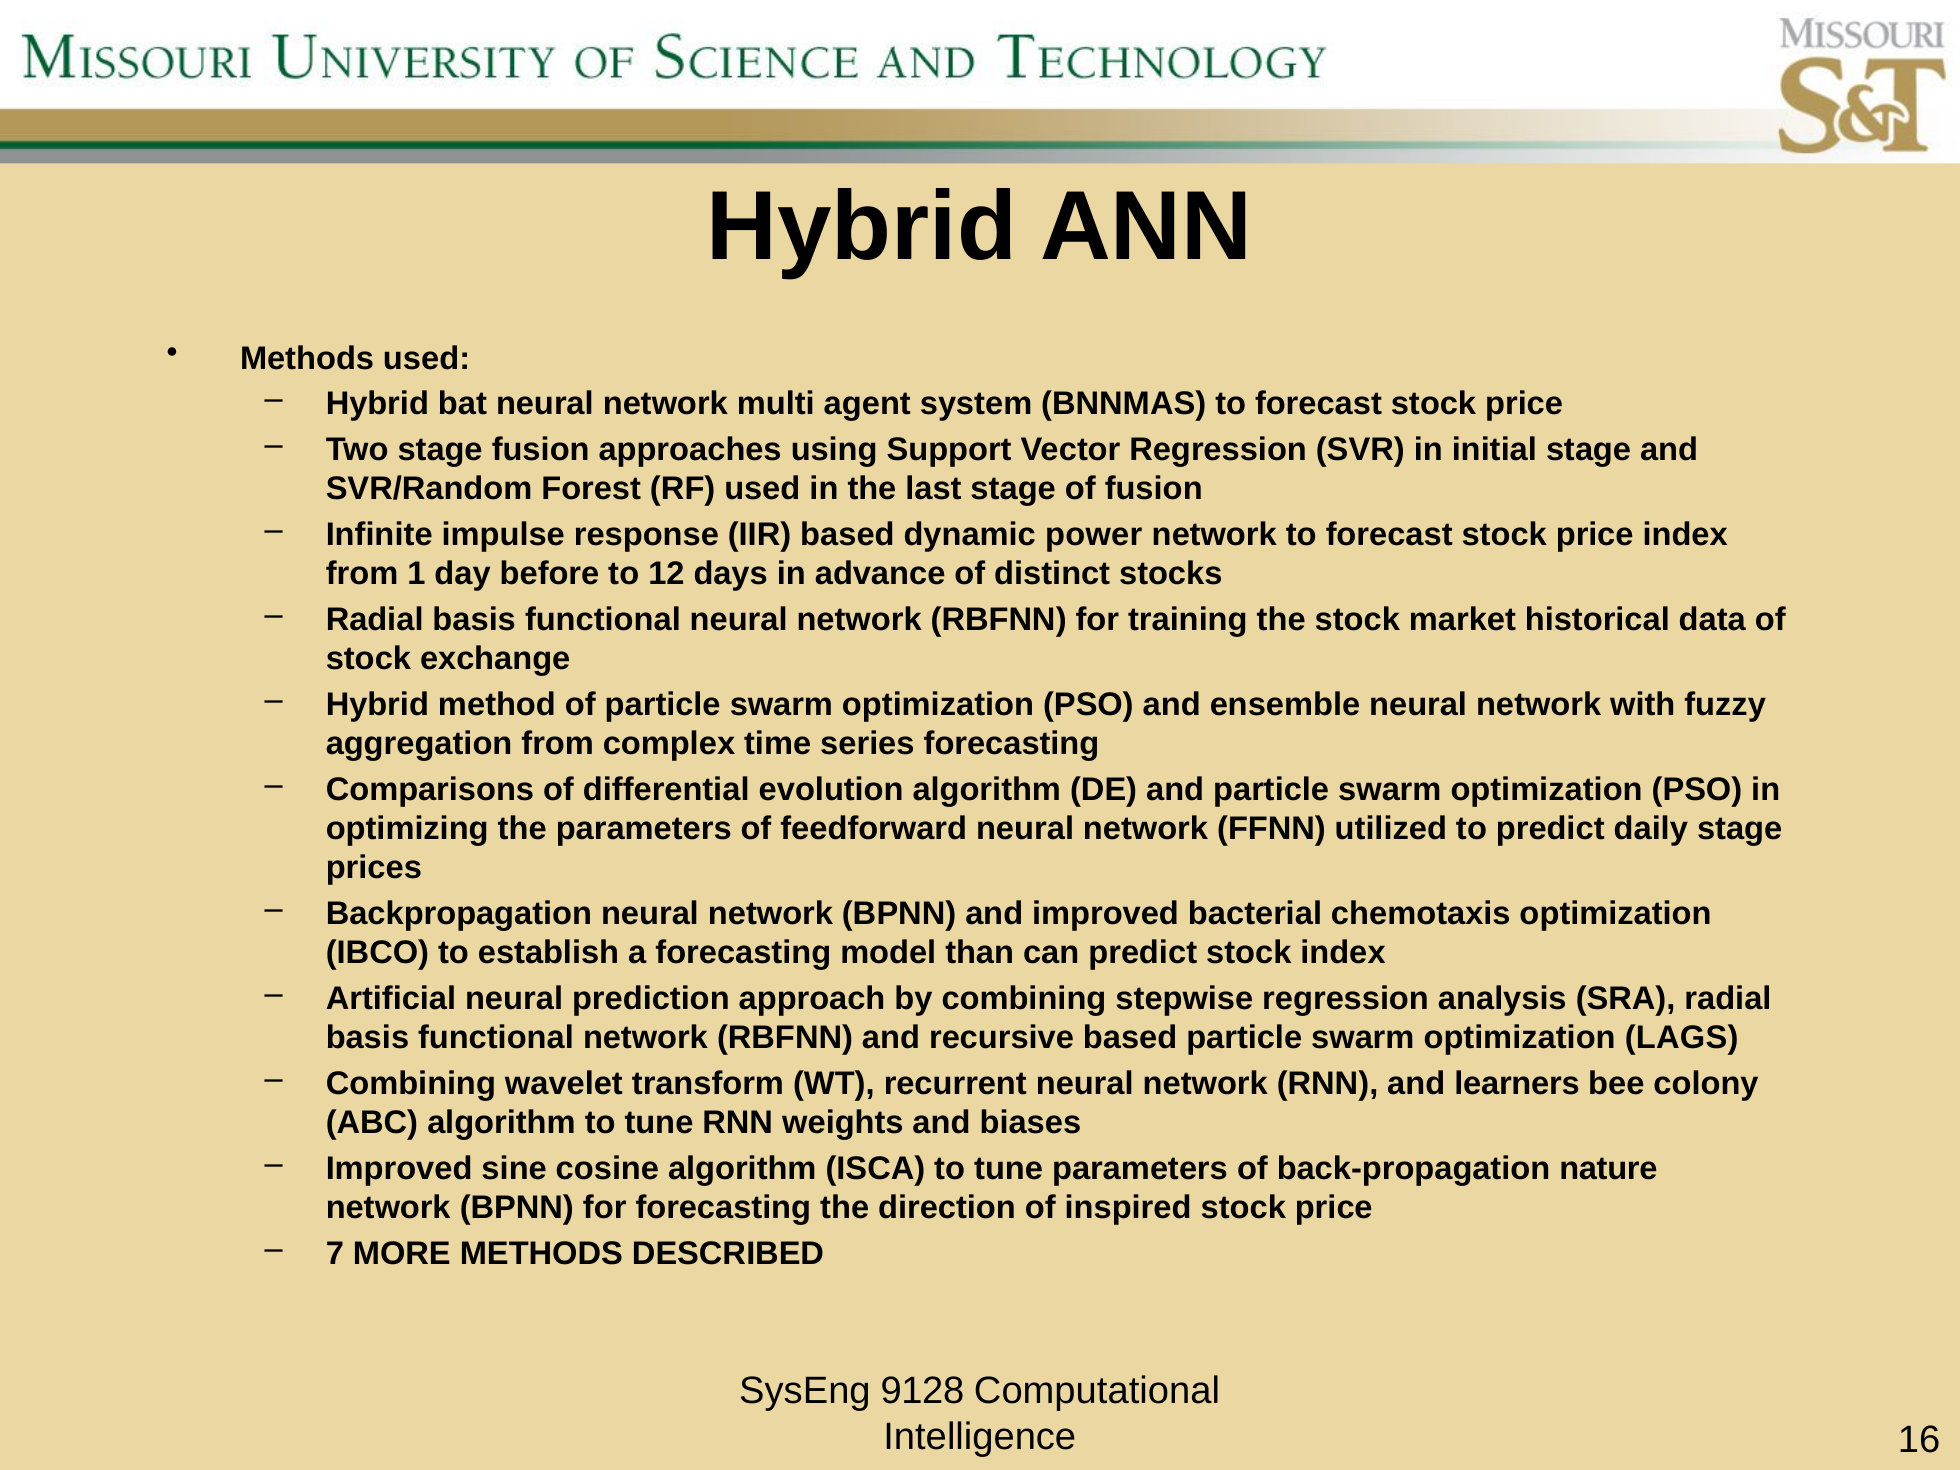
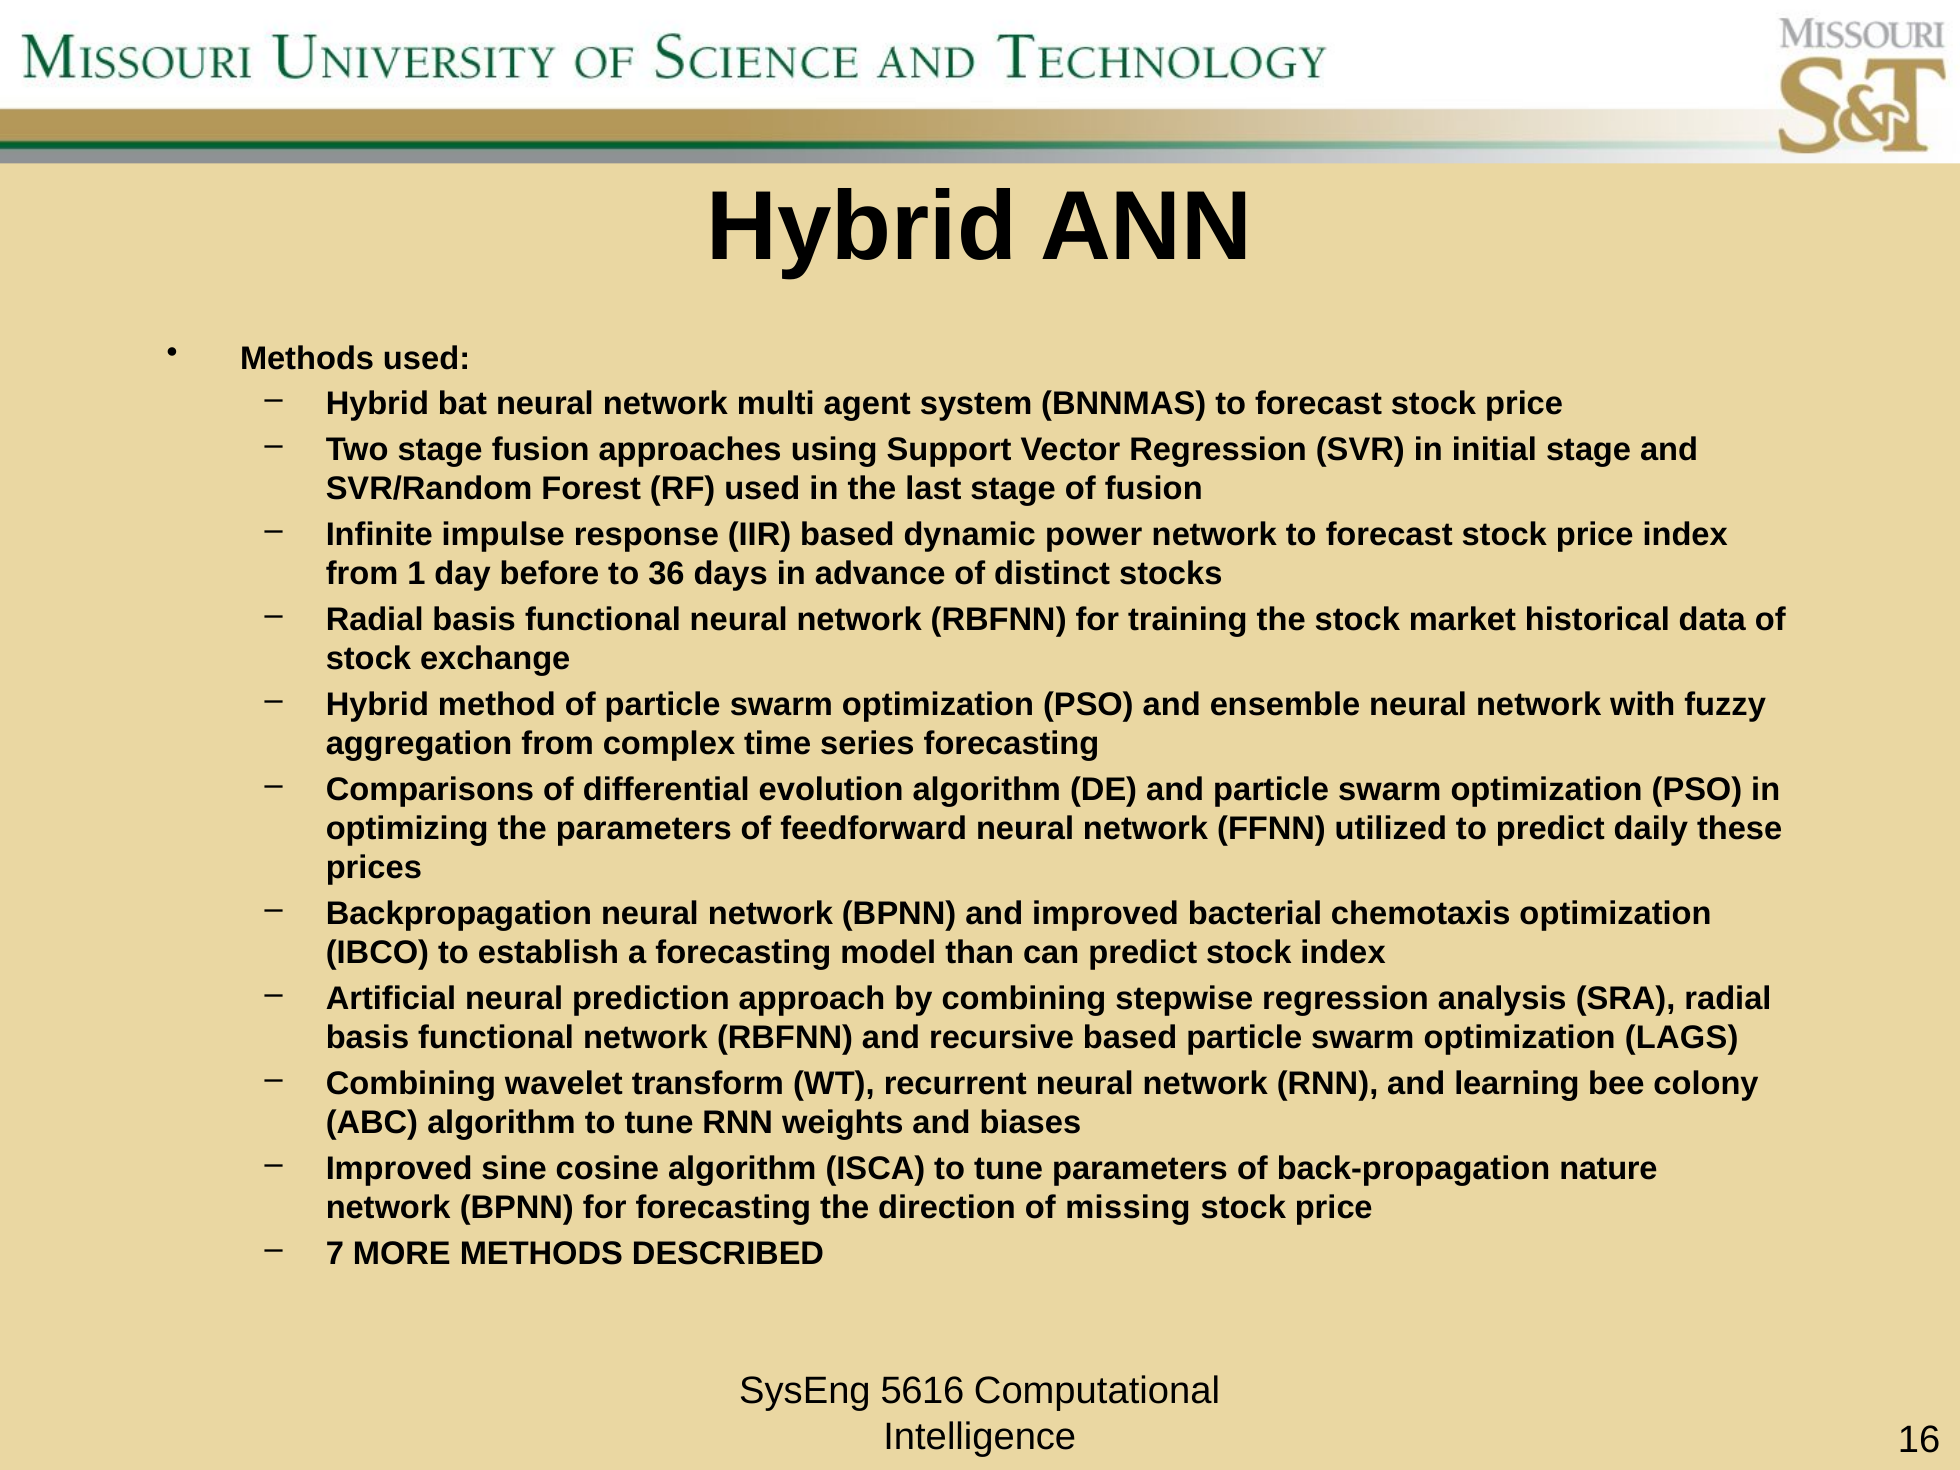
12: 12 -> 36
daily stage: stage -> these
learners: learners -> learning
inspired: inspired -> missing
9128: 9128 -> 5616
